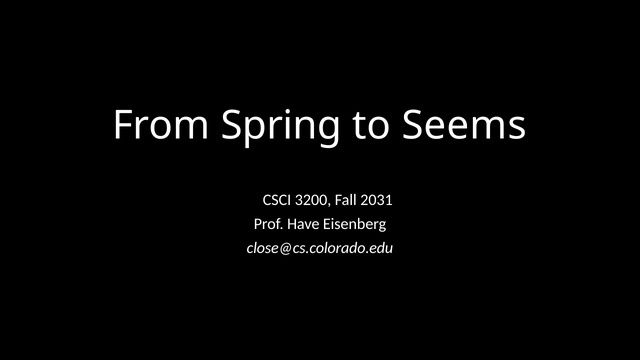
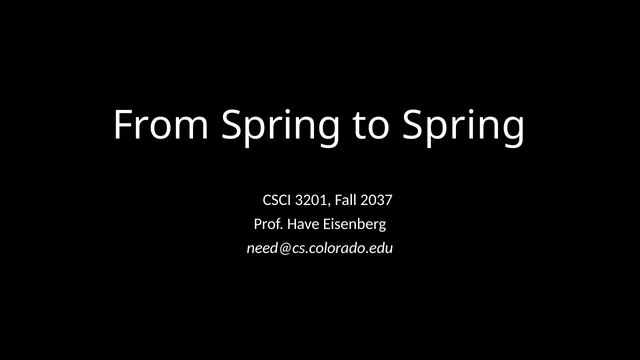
to Seems: Seems -> Spring
3200: 3200 -> 3201
2031: 2031 -> 2037
close@cs.colorado.edu: close@cs.colorado.edu -> need@cs.colorado.edu
